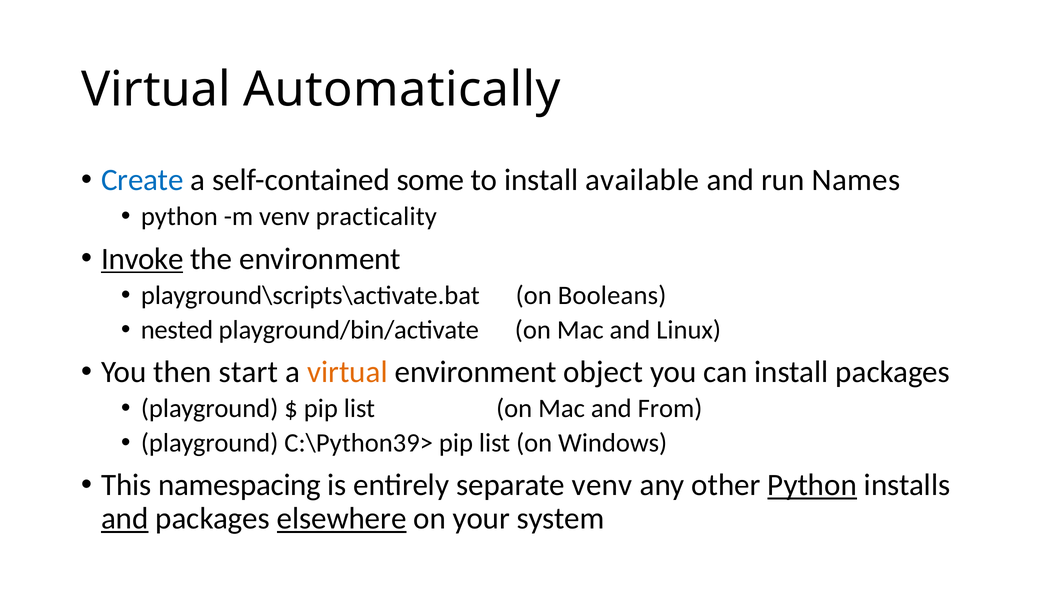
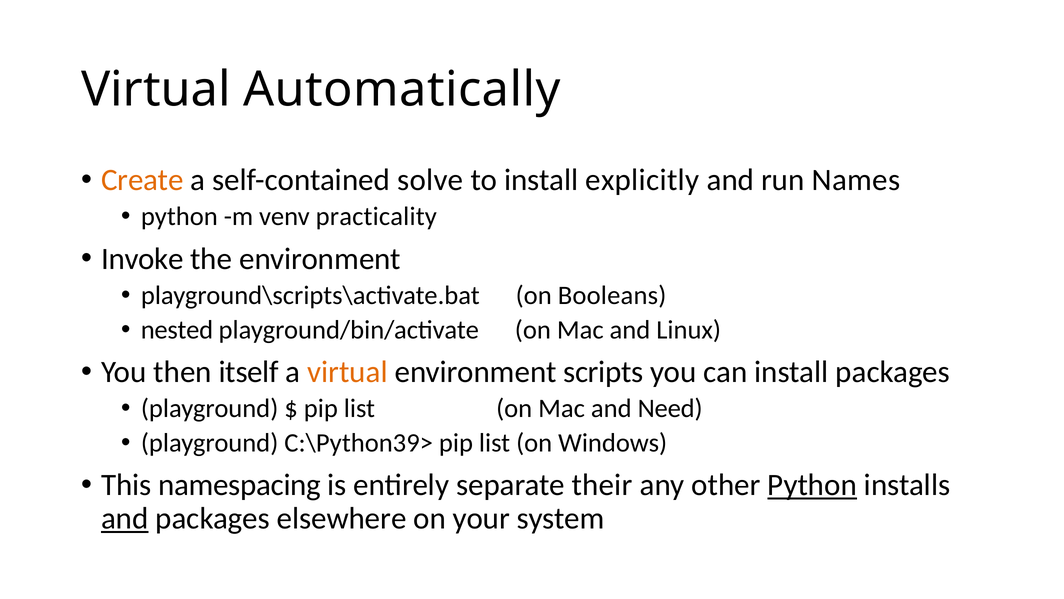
Create colour: blue -> orange
some: some -> solve
available: available -> explicitly
Invoke underline: present -> none
start: start -> itself
object: object -> scripts
From: From -> Need
separate venv: venv -> their
elsewhere underline: present -> none
